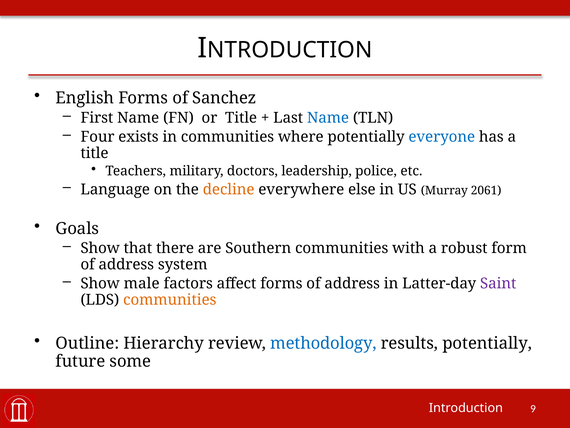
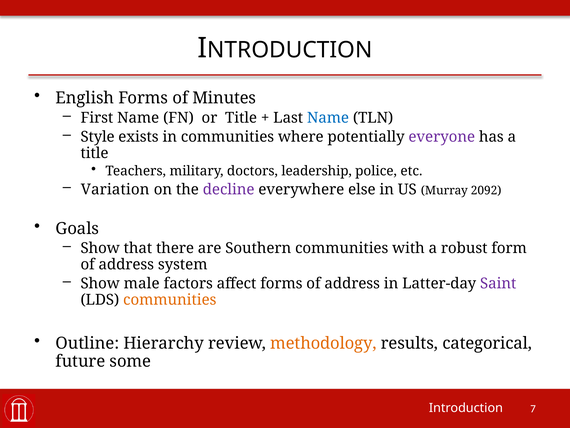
Sanchez: Sanchez -> Minutes
Four: Four -> Style
everyone colour: blue -> purple
Language: Language -> Variation
decline colour: orange -> purple
2061: 2061 -> 2092
methodology colour: blue -> orange
results potentially: potentially -> categorical
9: 9 -> 7
